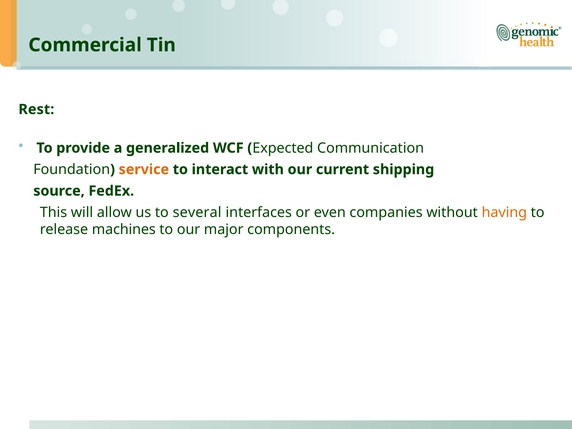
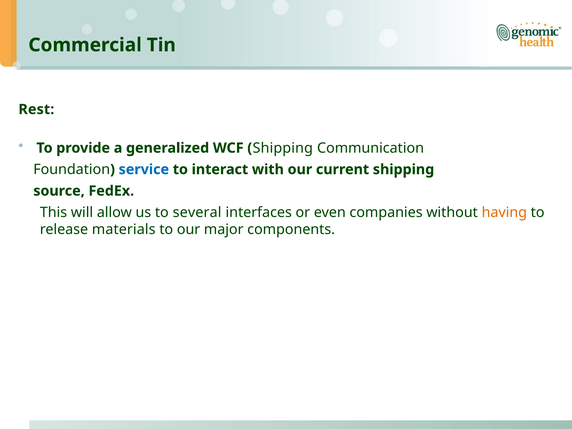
Expected at (283, 148): Expected -> Shipping
service colour: orange -> blue
machines: machines -> materials
